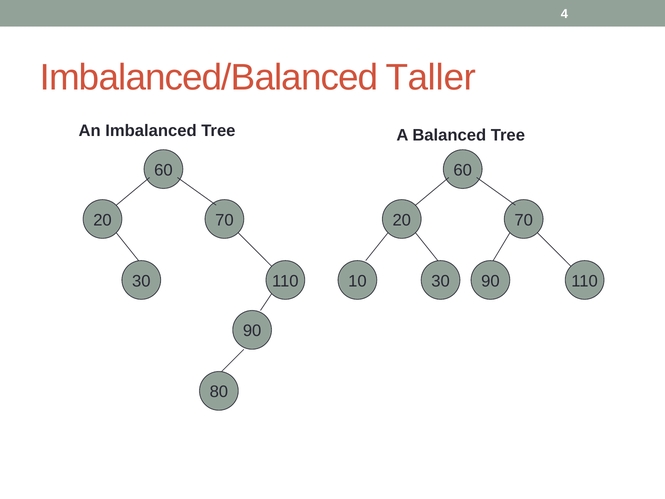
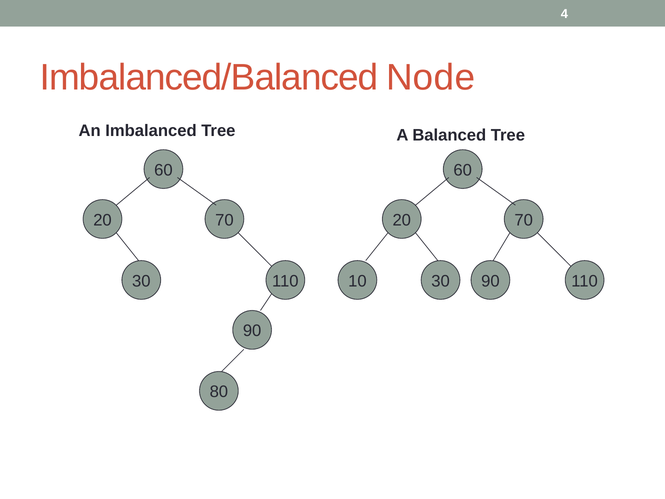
Taller: Taller -> Node
